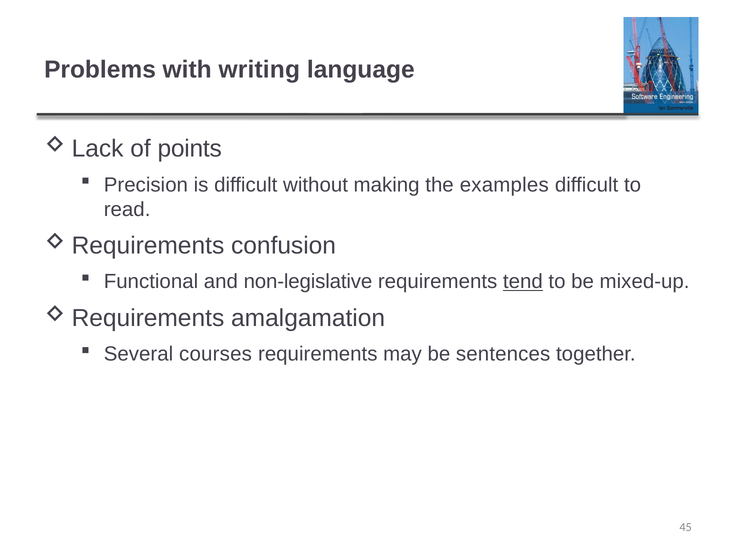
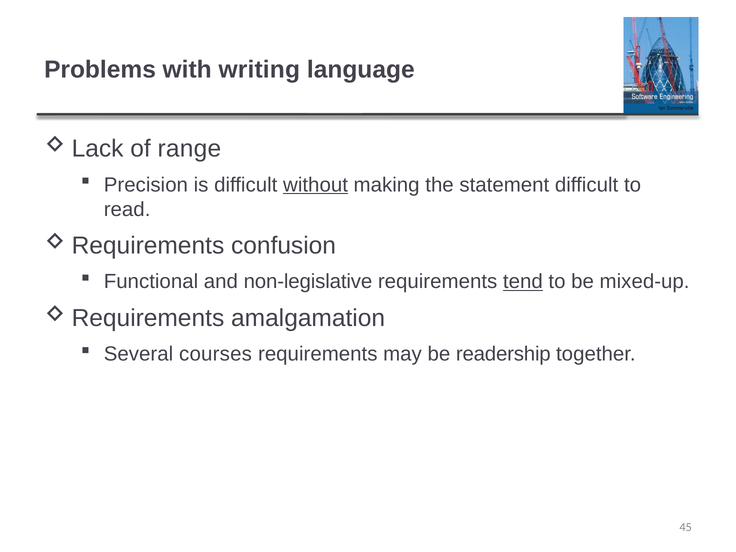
points: points -> range
without underline: none -> present
examples: examples -> statement
sentences: sentences -> readership
